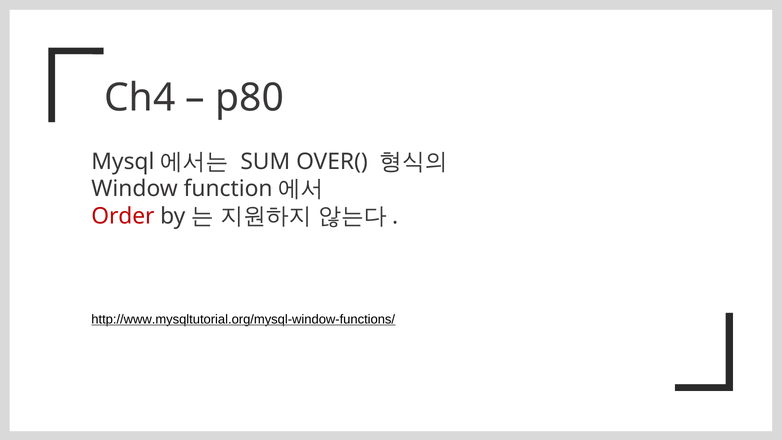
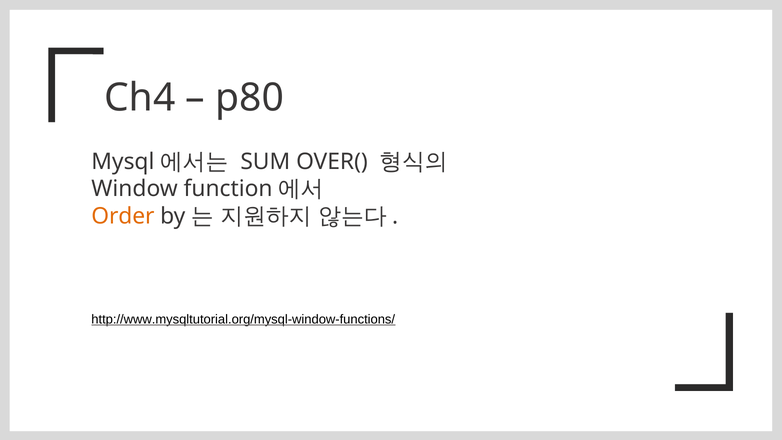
Order colour: red -> orange
